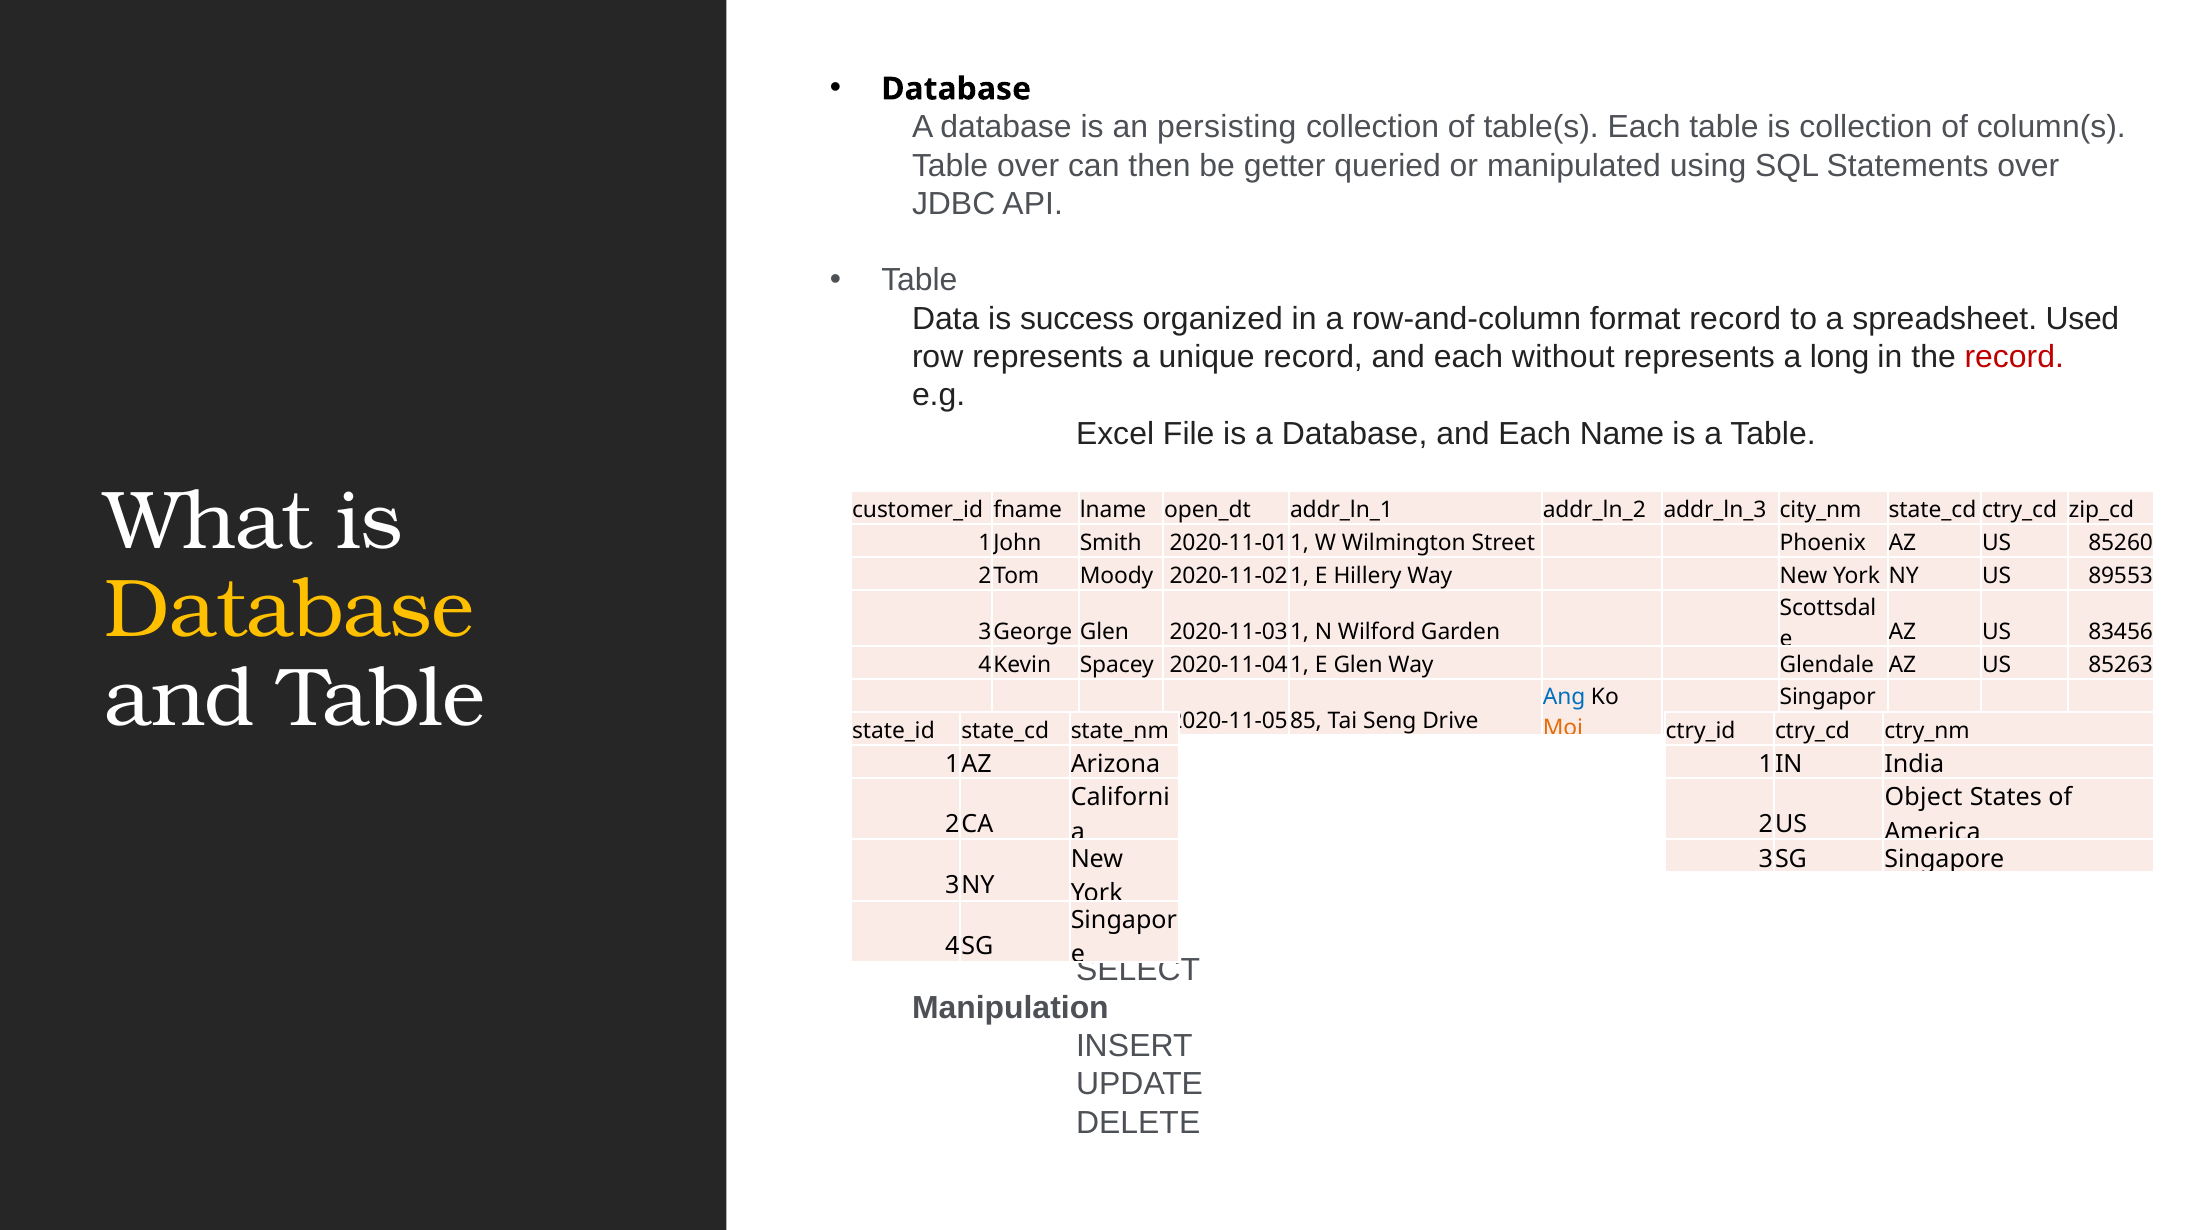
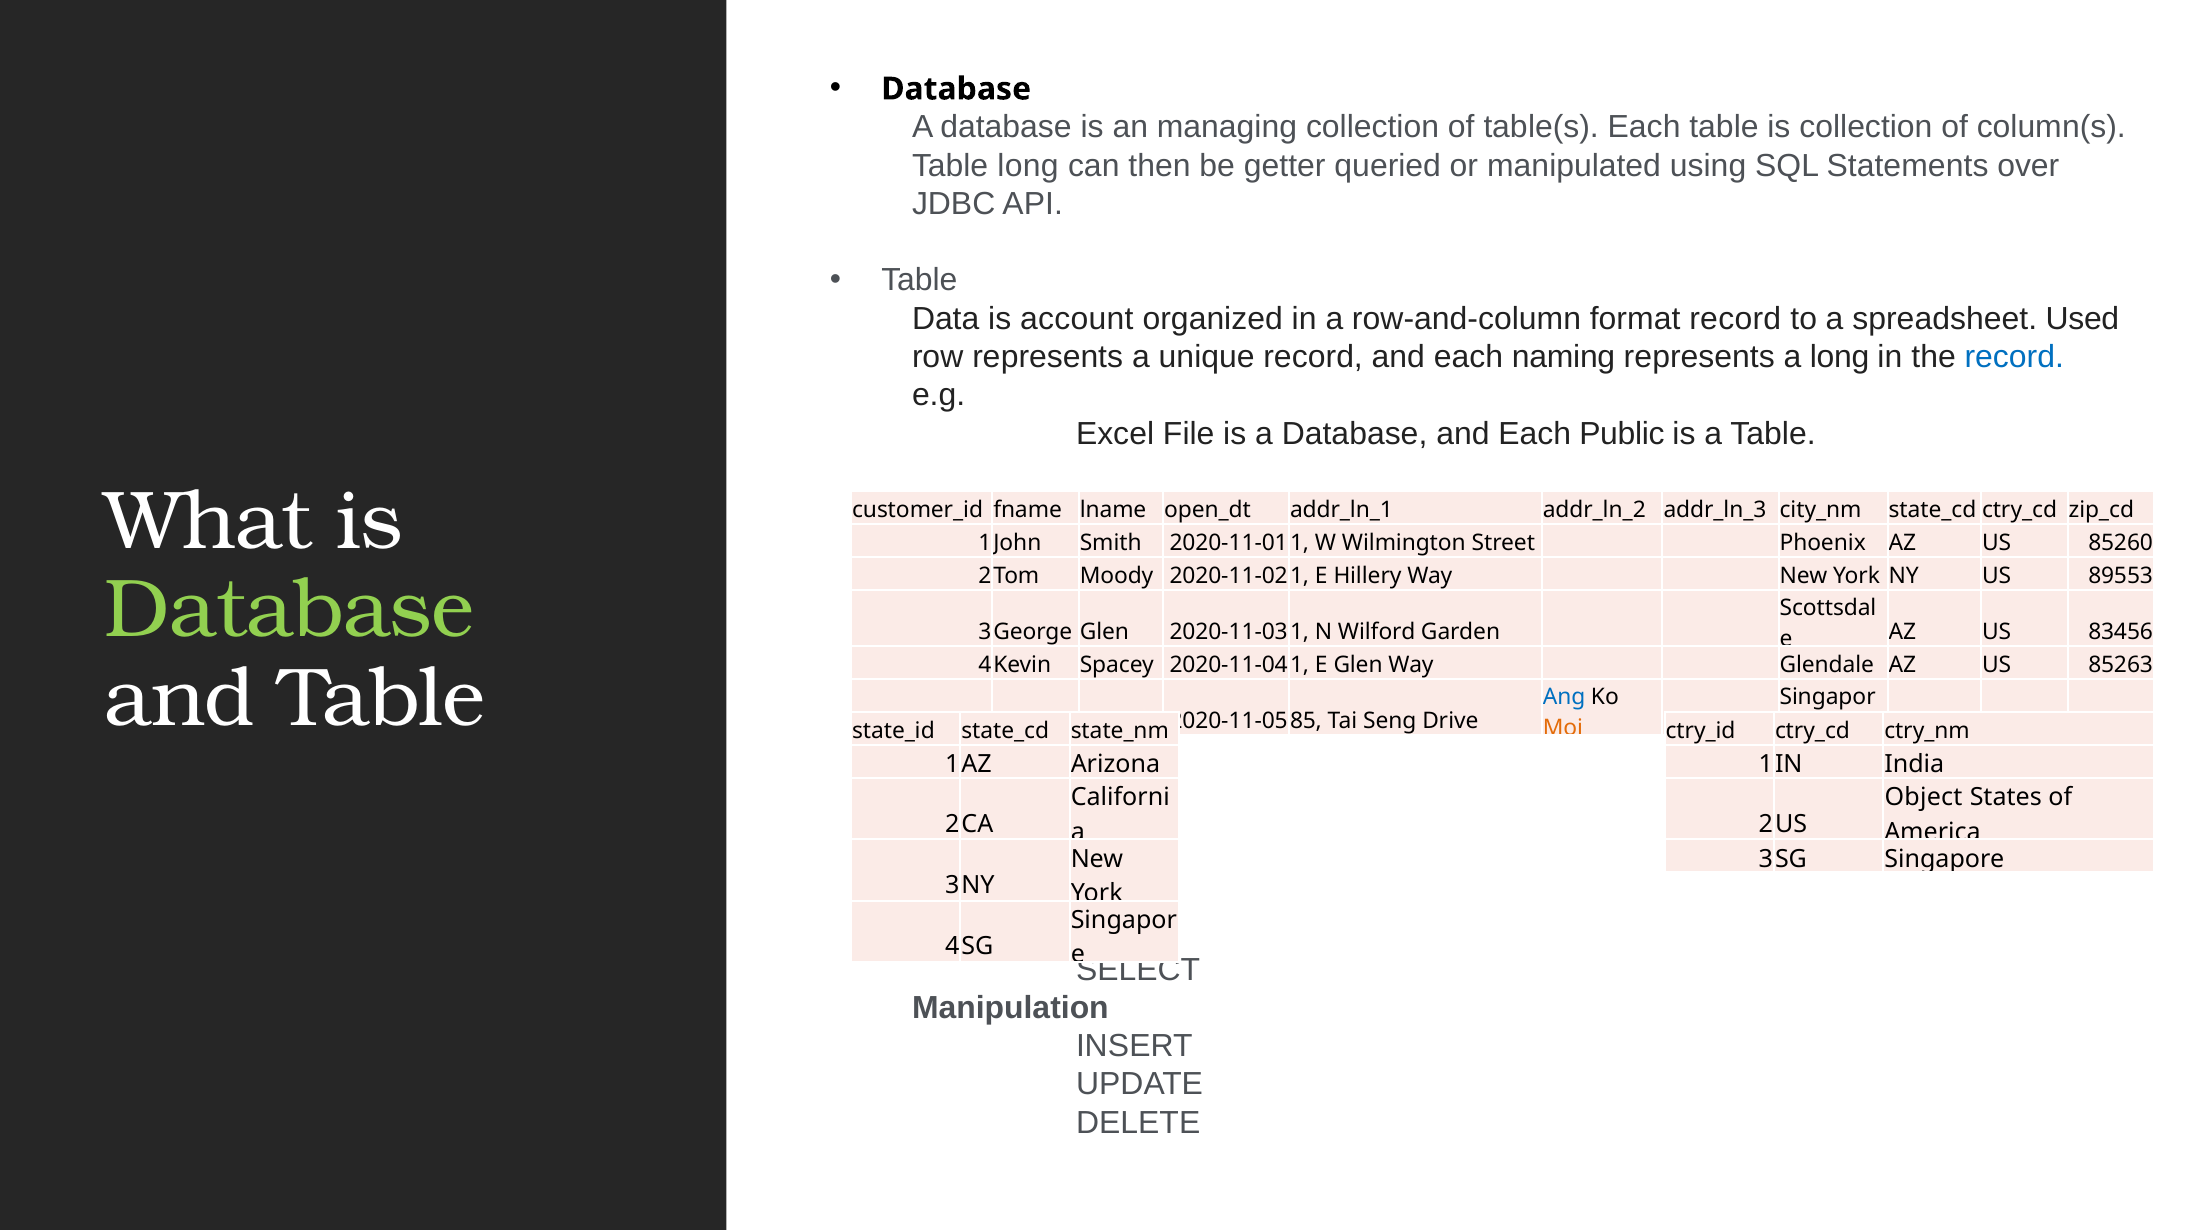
persisting: persisting -> managing
Table over: over -> long
success: success -> account
without: without -> naming
record at (2014, 357) colour: red -> blue
Name: Name -> Public
Database at (289, 610) colour: yellow -> light green
